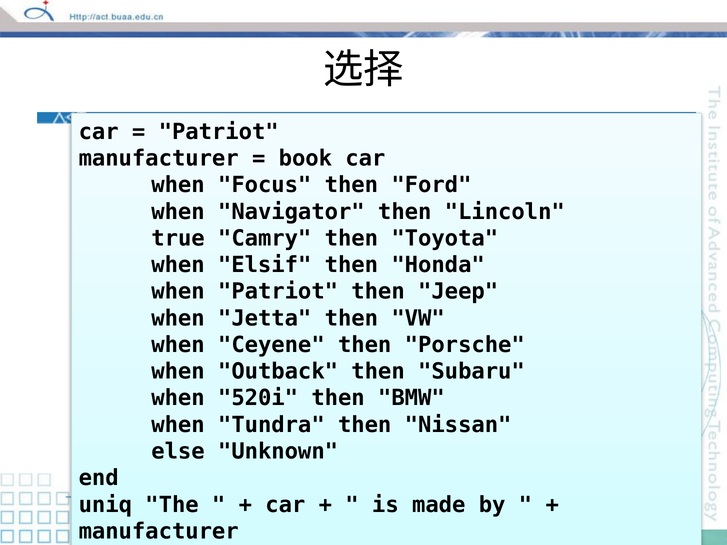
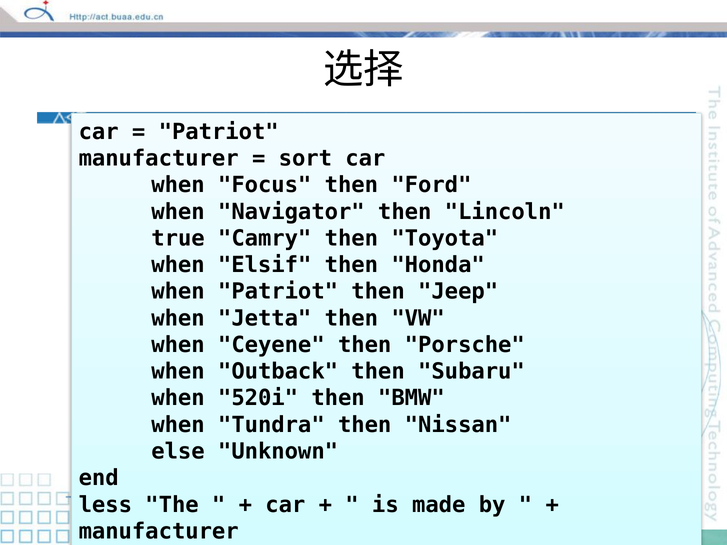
book: book -> sort
uniq: uniq -> less
